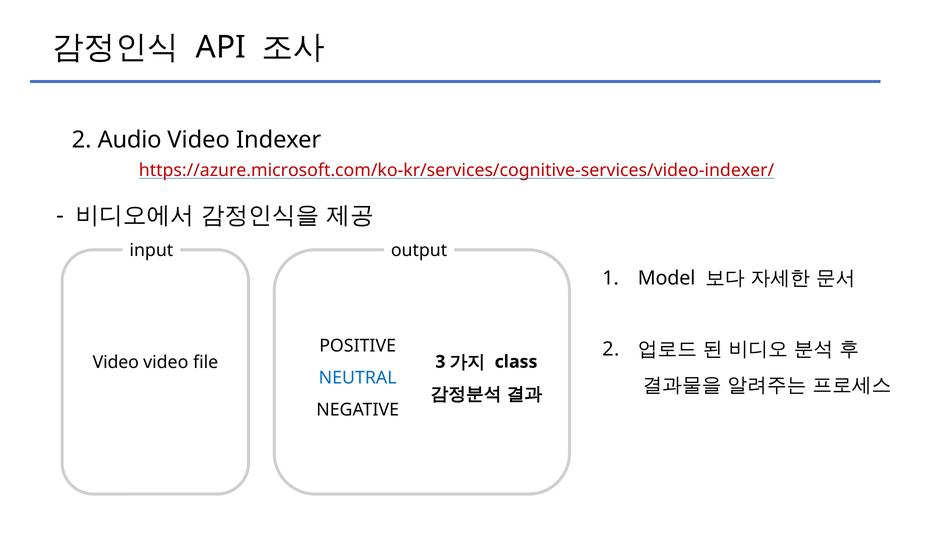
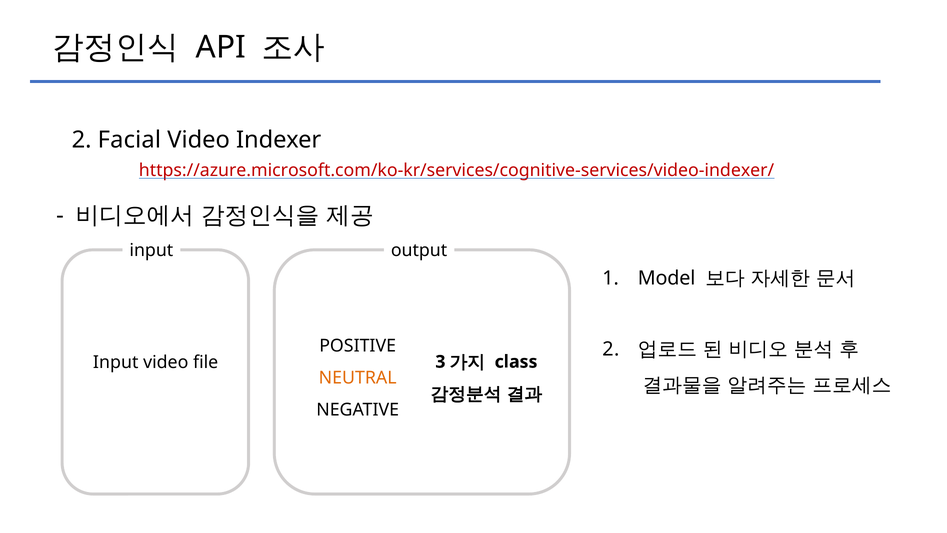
Audio: Audio -> Facial
Video at (116, 362): Video -> Input
NEUTRAL colour: blue -> orange
